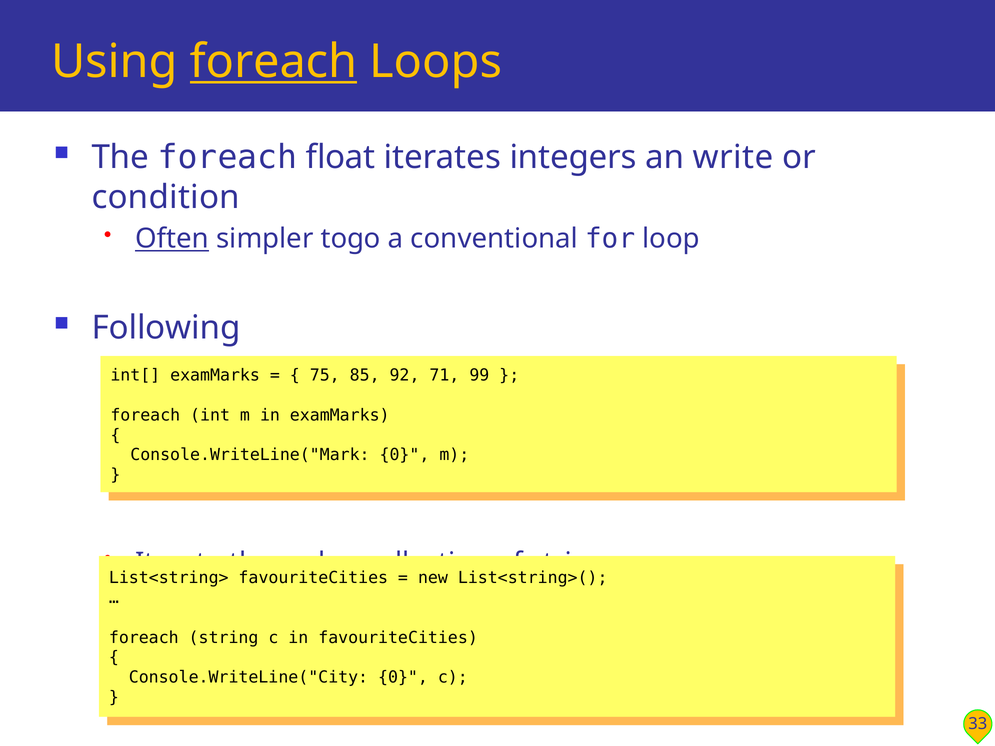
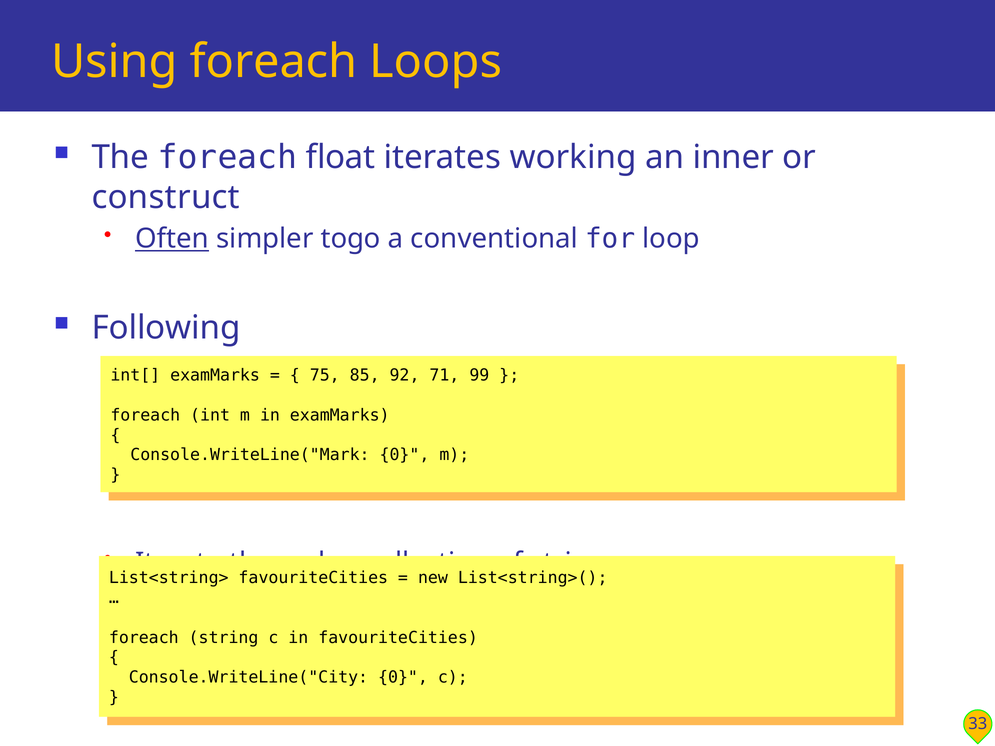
foreach at (274, 62) underline: present -> none
iterates integers: integers -> working
write: write -> inner
condition: condition -> construct
